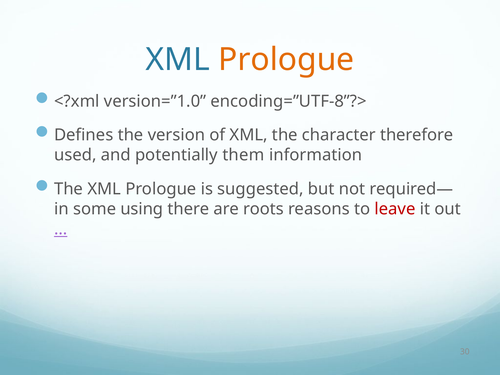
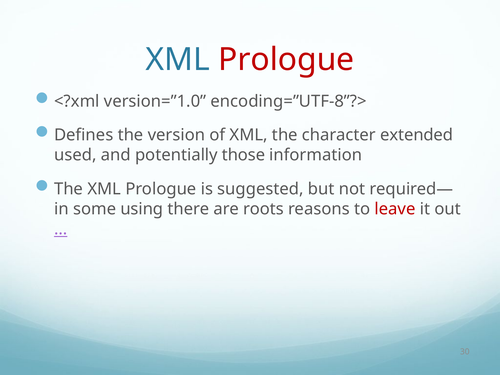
Prologue at (286, 60) colour: orange -> red
therefore: therefore -> extended
them: them -> those
